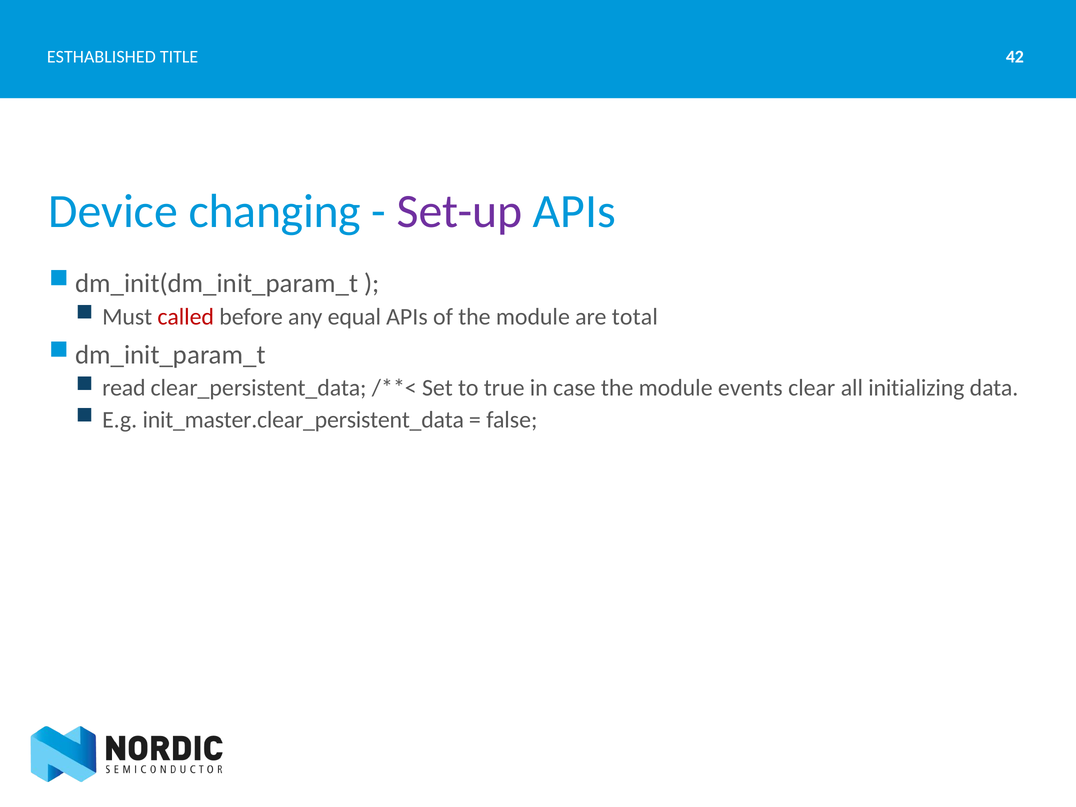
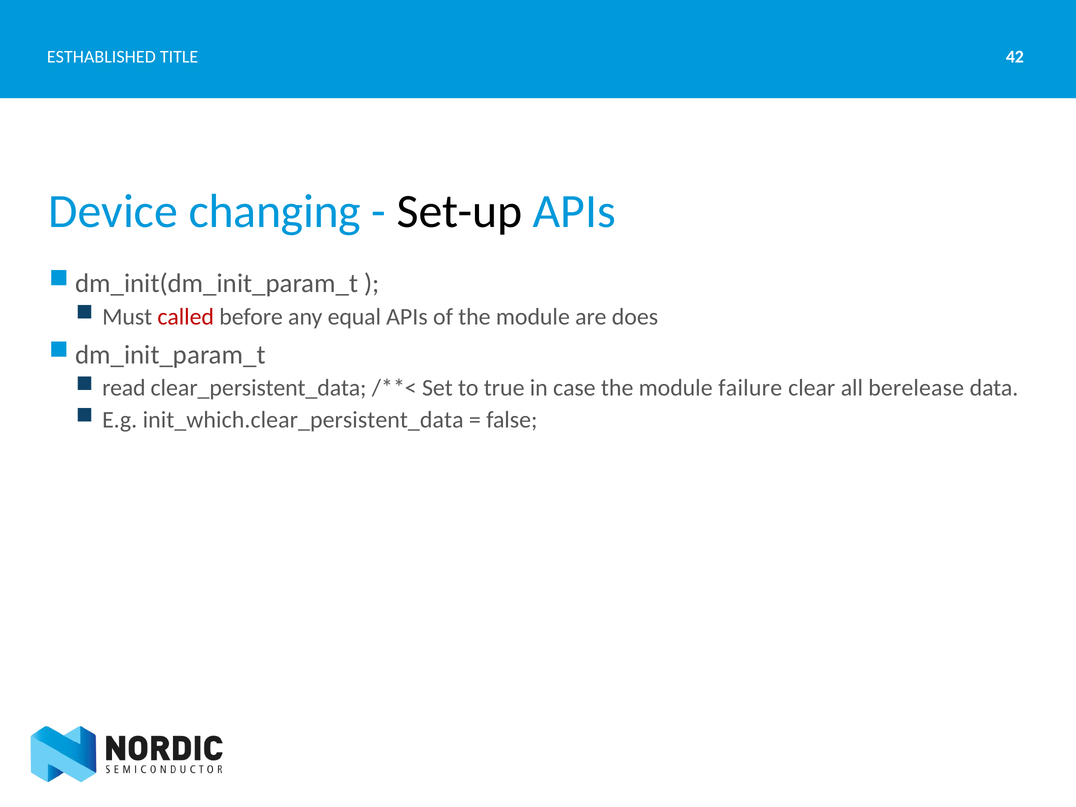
Set-up colour: purple -> black
total: total -> does
events: events -> failure
initializing: initializing -> berelease
init_master.clear_persistent_data: init_master.clear_persistent_data -> init_which.clear_persistent_data
